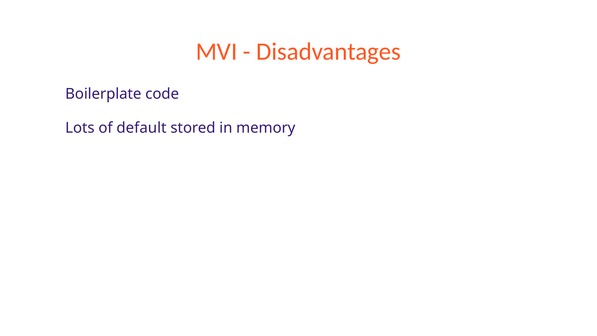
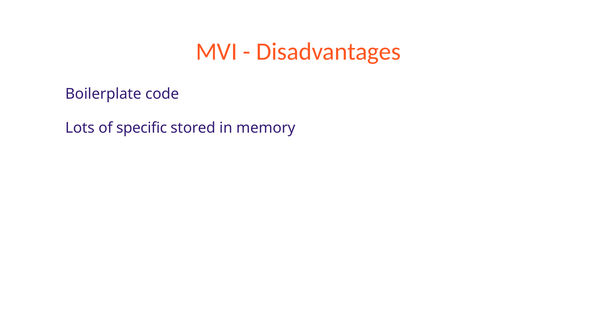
default: default -> specific
